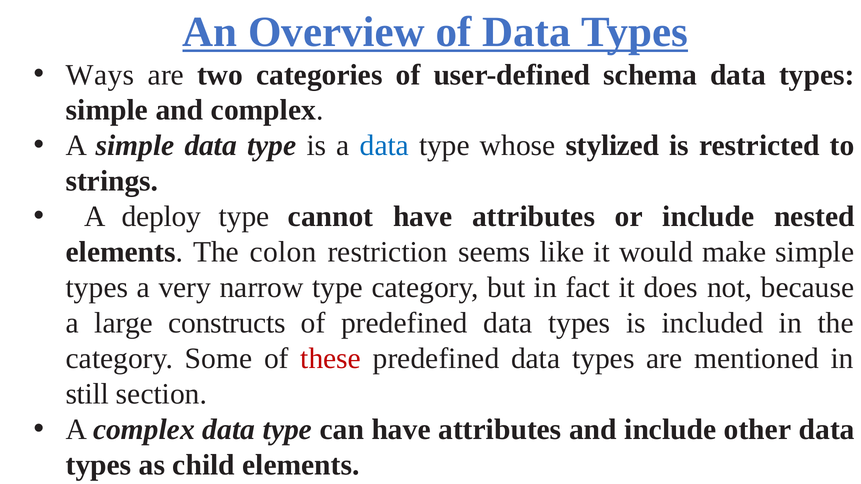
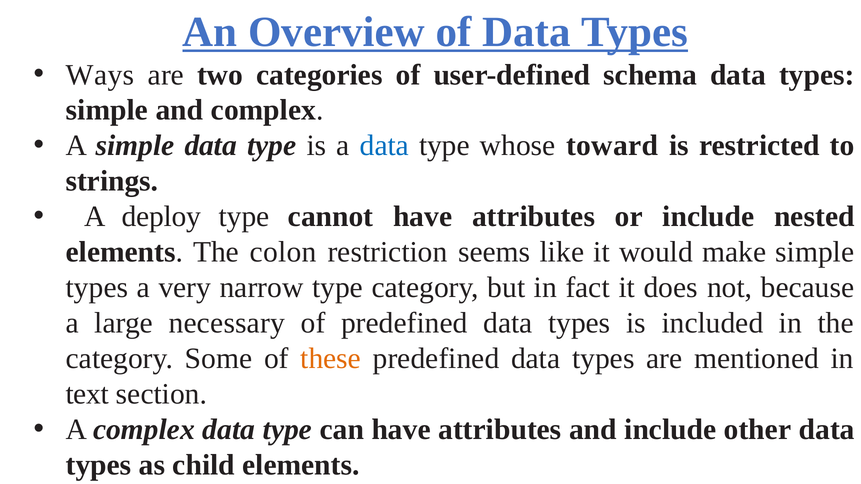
stylized: stylized -> toward
constructs: constructs -> necessary
these colour: red -> orange
still: still -> text
